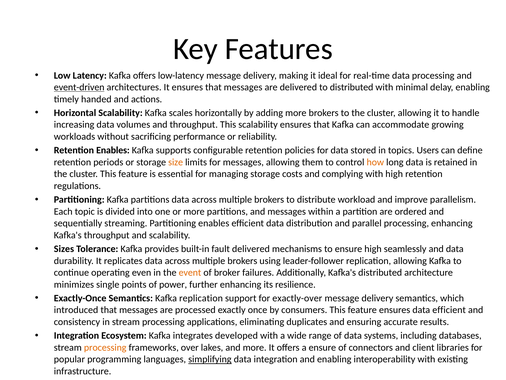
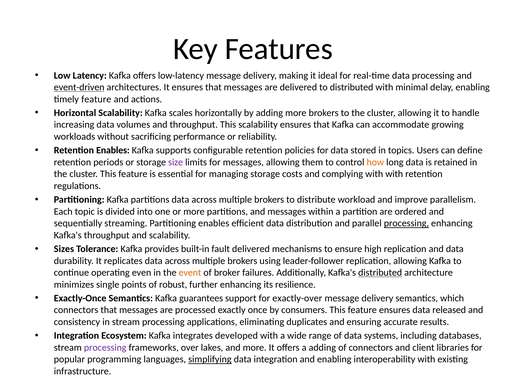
timely handed: handed -> feature
size colour: orange -> purple
with high: high -> with
processing at (406, 223) underline: none -> present
high seamlessly: seamlessly -> replication
distributed at (380, 272) underline: none -> present
power: power -> robust
Kafka replication: replication -> guarantees
introduced at (76, 310): introduced -> connectors
data efficient: efficient -> released
processing at (105, 347) colour: orange -> purple
a ensure: ensure -> adding
